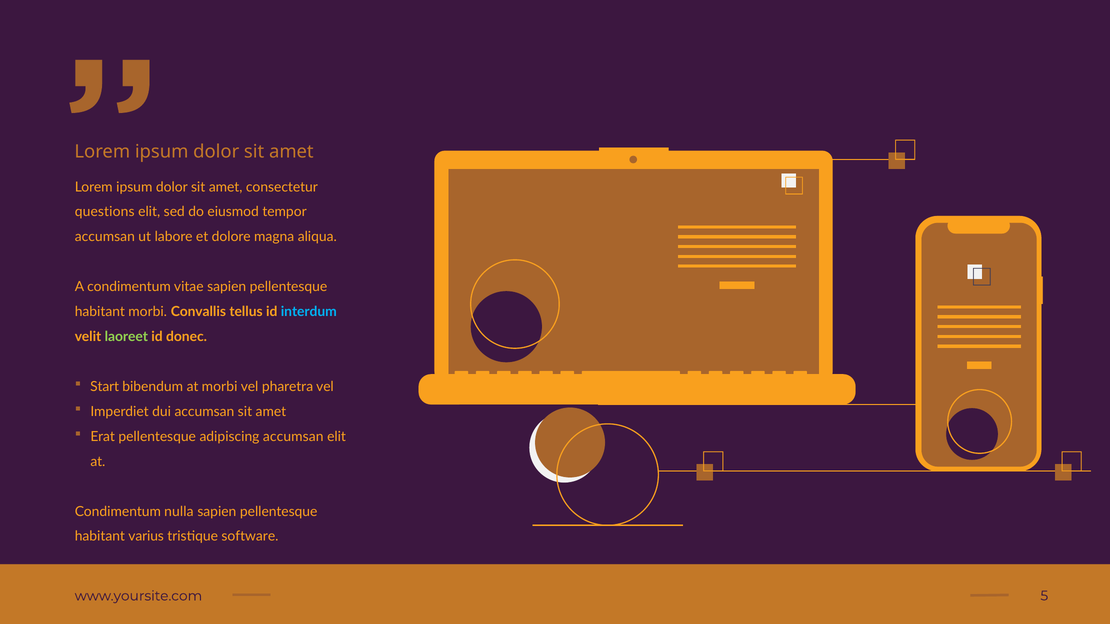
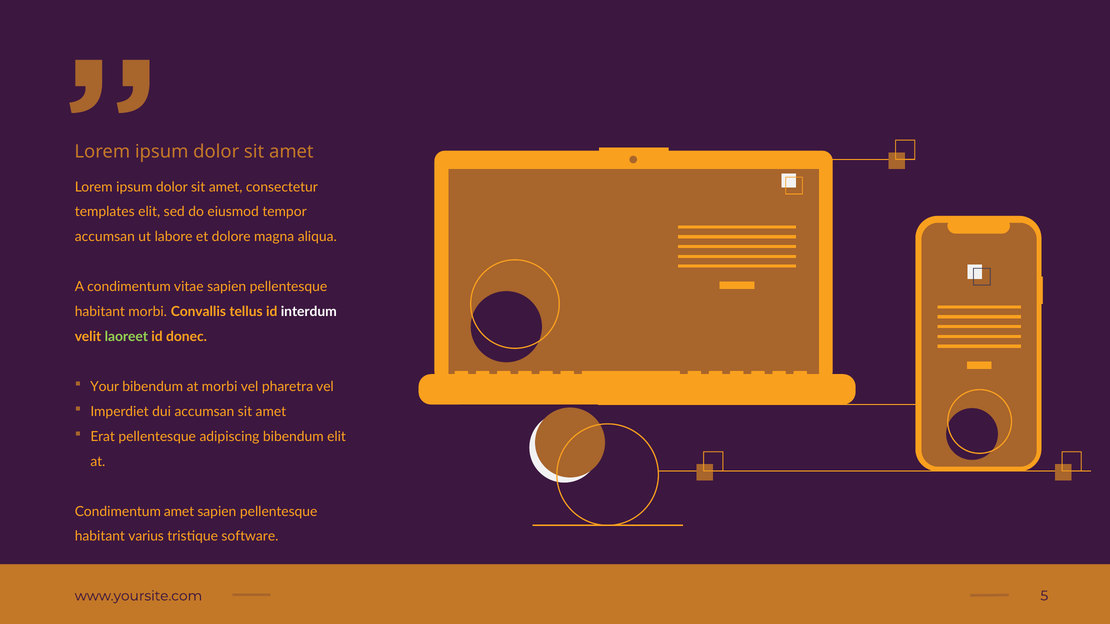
questions: questions -> templates
interdum colour: light blue -> white
Start: Start -> Your
adipiscing accumsan: accumsan -> bibendum
Condimentum nulla: nulla -> amet
